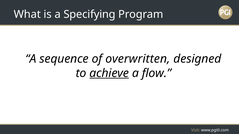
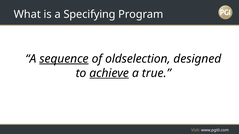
sequence underline: none -> present
overwritten: overwritten -> oldselection
flow: flow -> true
